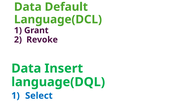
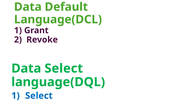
Data Insert: Insert -> Select
